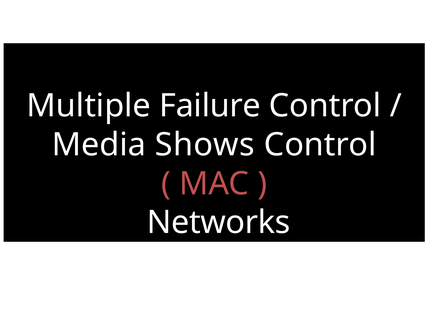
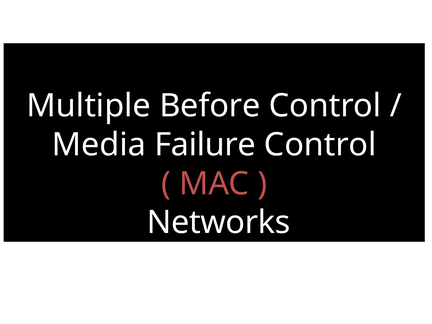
Failure: Failure -> Before
Shows: Shows -> Failure
